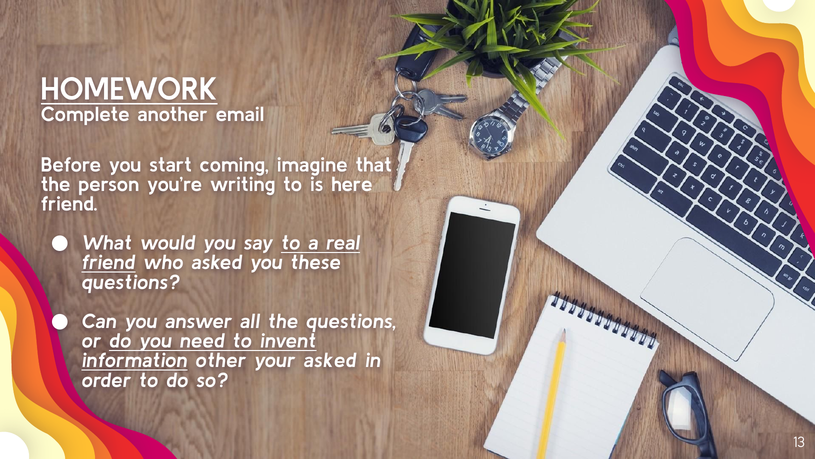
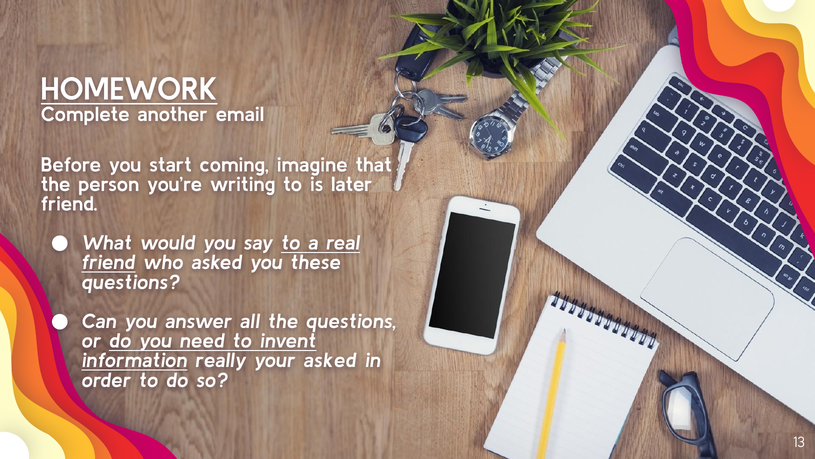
here: here -> later
other: other -> really
